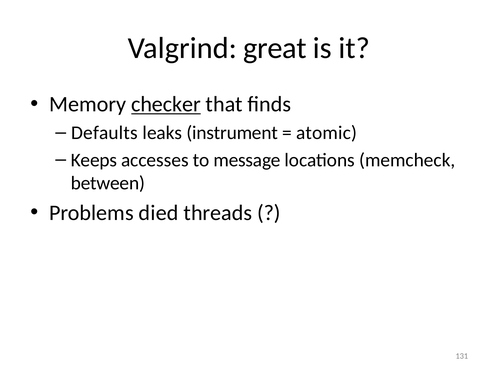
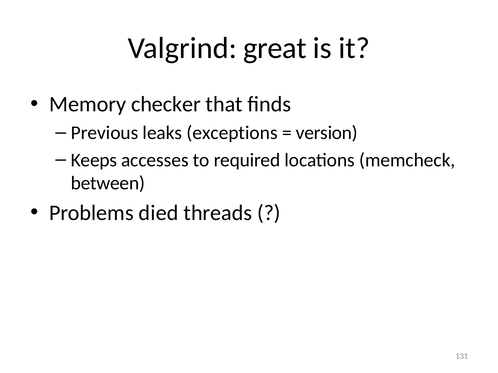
checker underline: present -> none
Defaults: Defaults -> Previous
instrument: instrument -> exceptions
atomic: atomic -> version
message: message -> required
